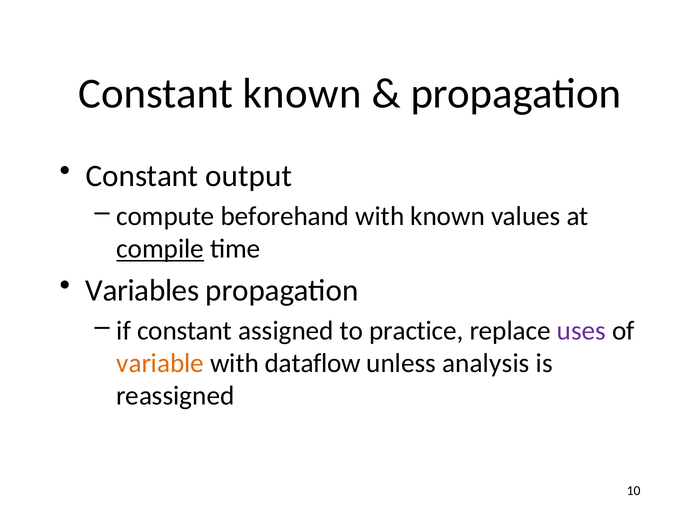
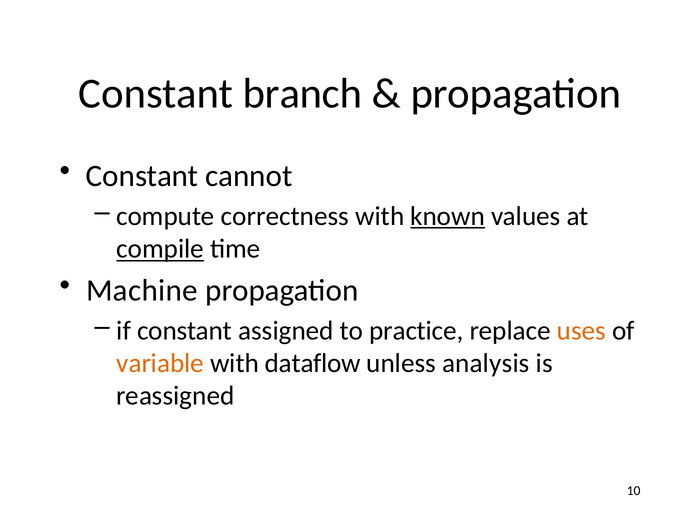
Constant known: known -> branch
output: output -> cannot
beforehand: beforehand -> correctness
known at (448, 216) underline: none -> present
Variables: Variables -> Machine
uses colour: purple -> orange
